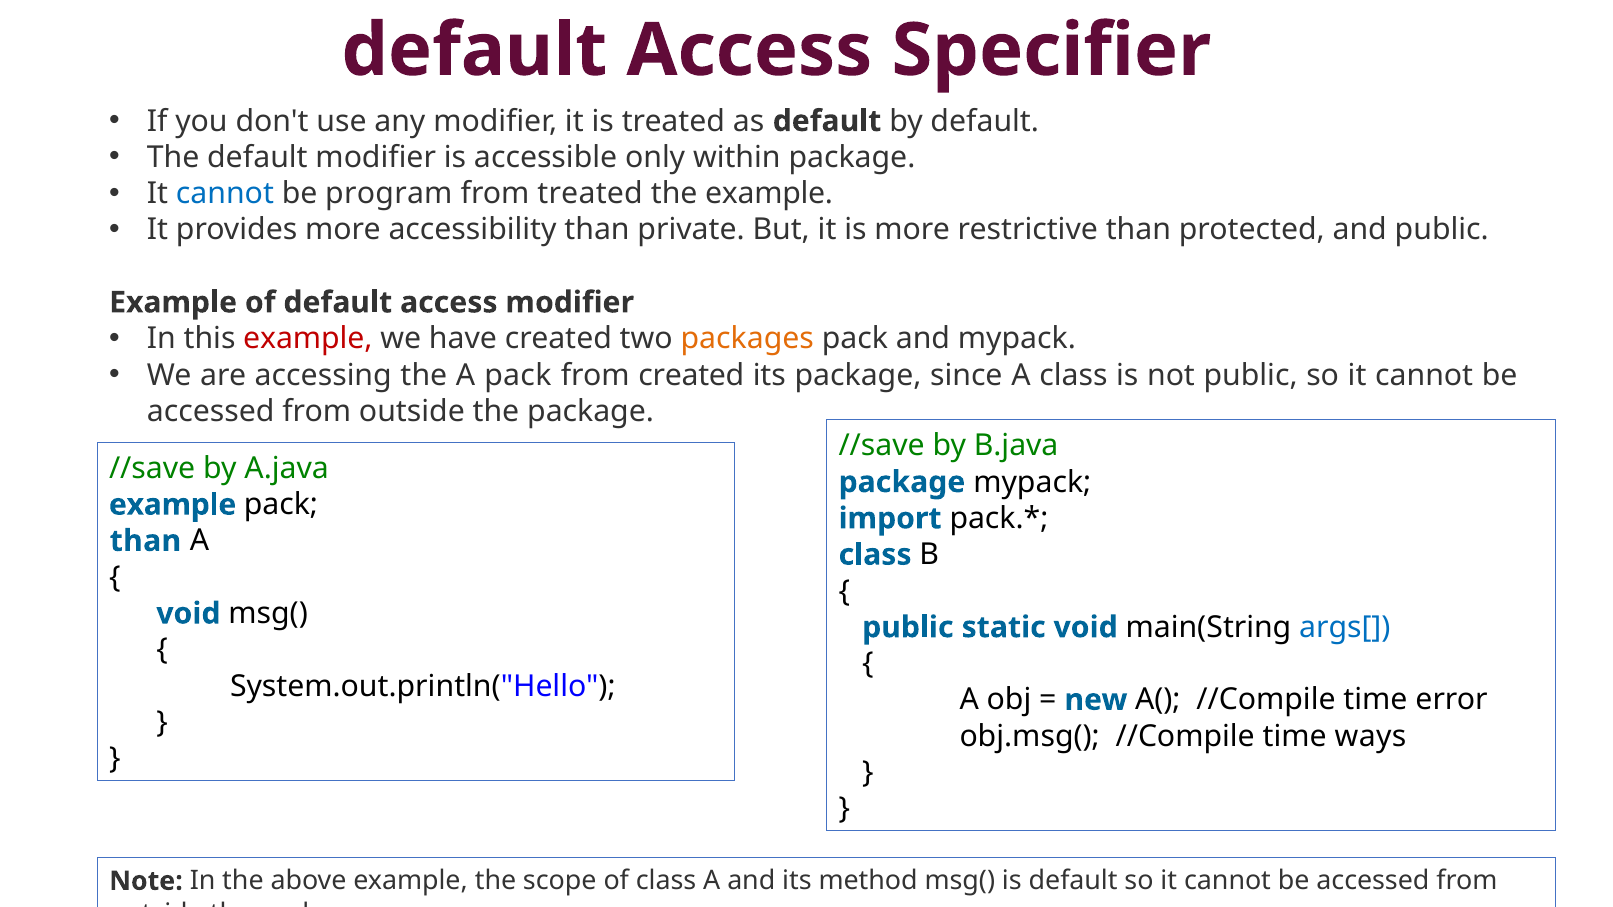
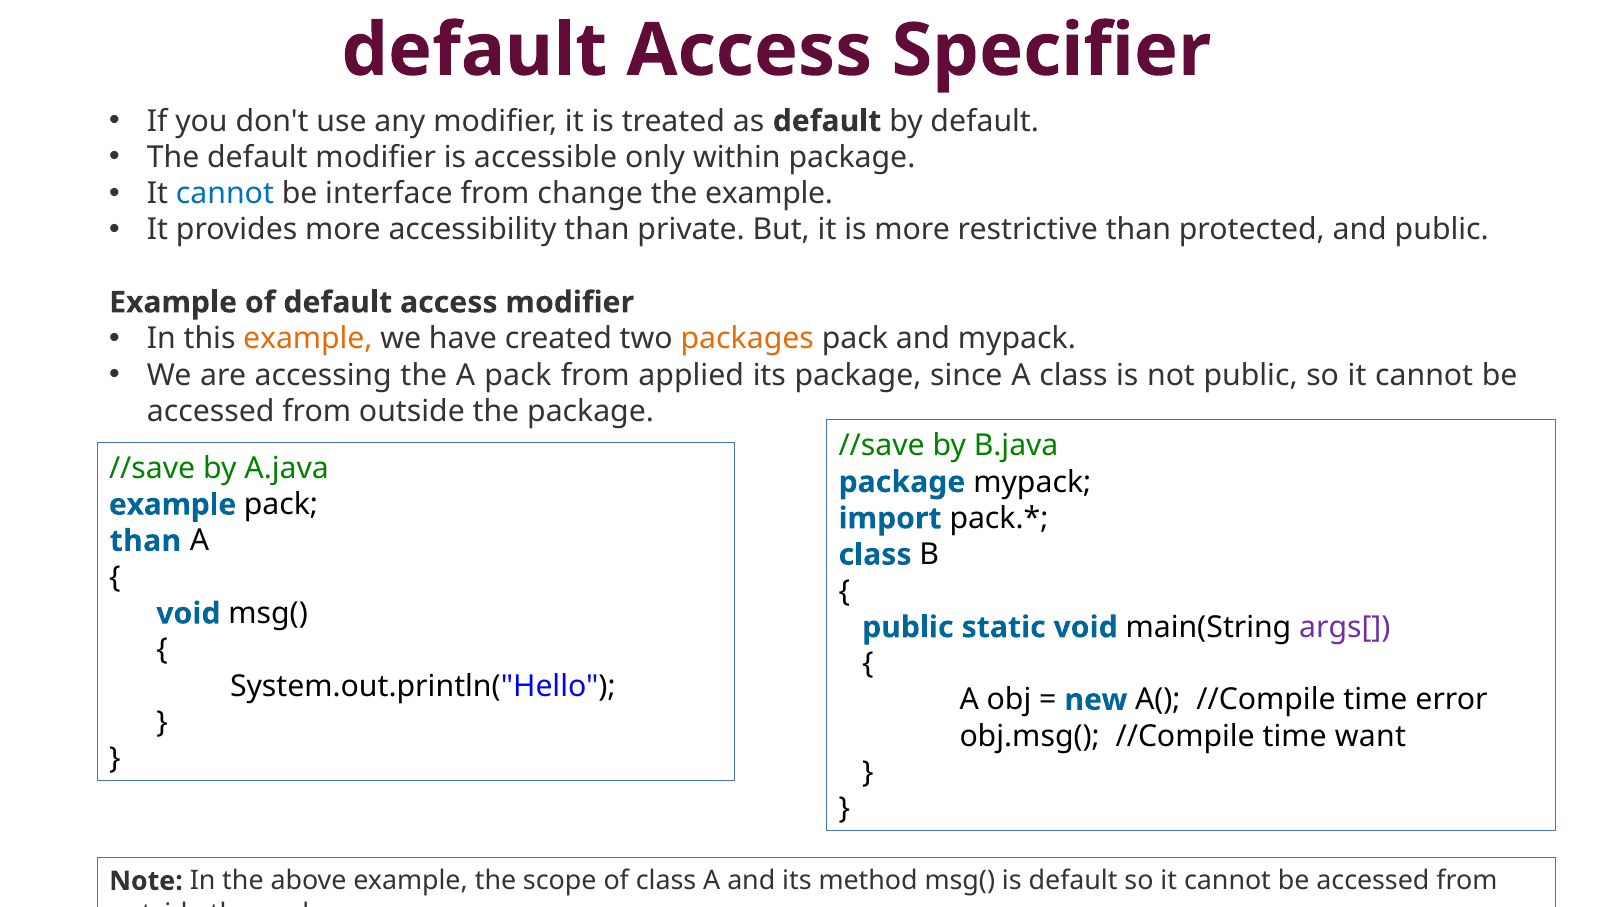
program: program -> interface
from treated: treated -> change
example at (308, 339) colour: red -> orange
from created: created -> applied
args[ colour: blue -> purple
ways: ways -> want
